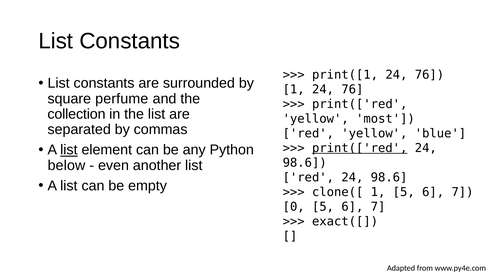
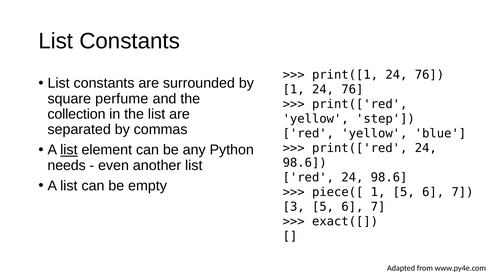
most: most -> step
print(['red at (360, 148) underline: present -> none
below: below -> needs
clone([: clone([ -> piece([
0: 0 -> 3
